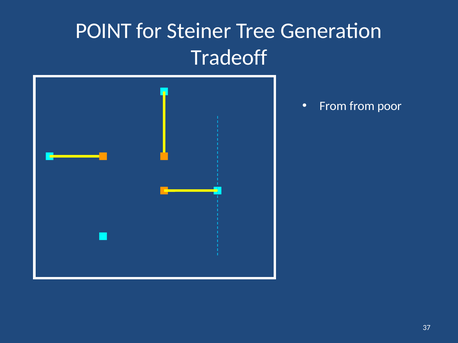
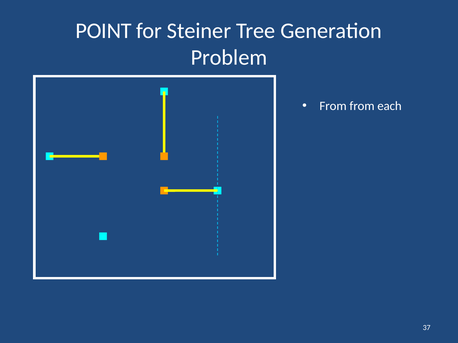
Tradeoff: Tradeoff -> Problem
poor: poor -> each
